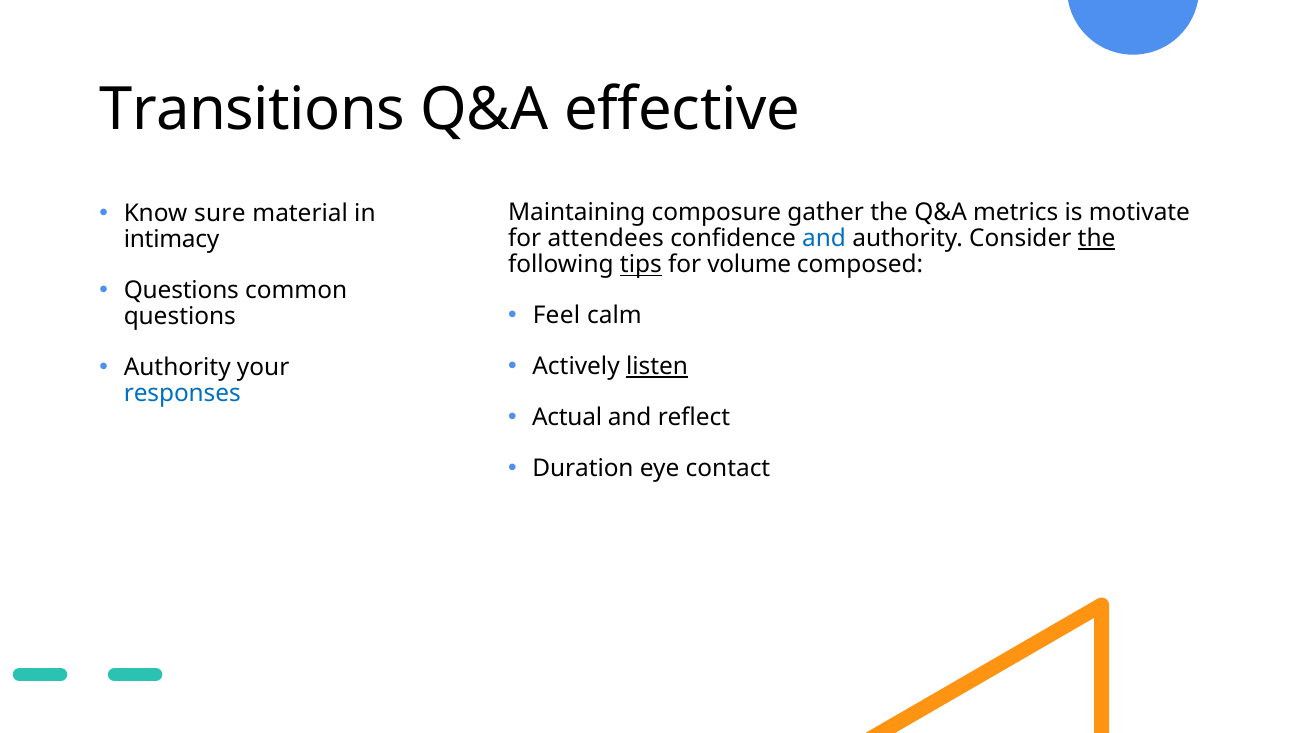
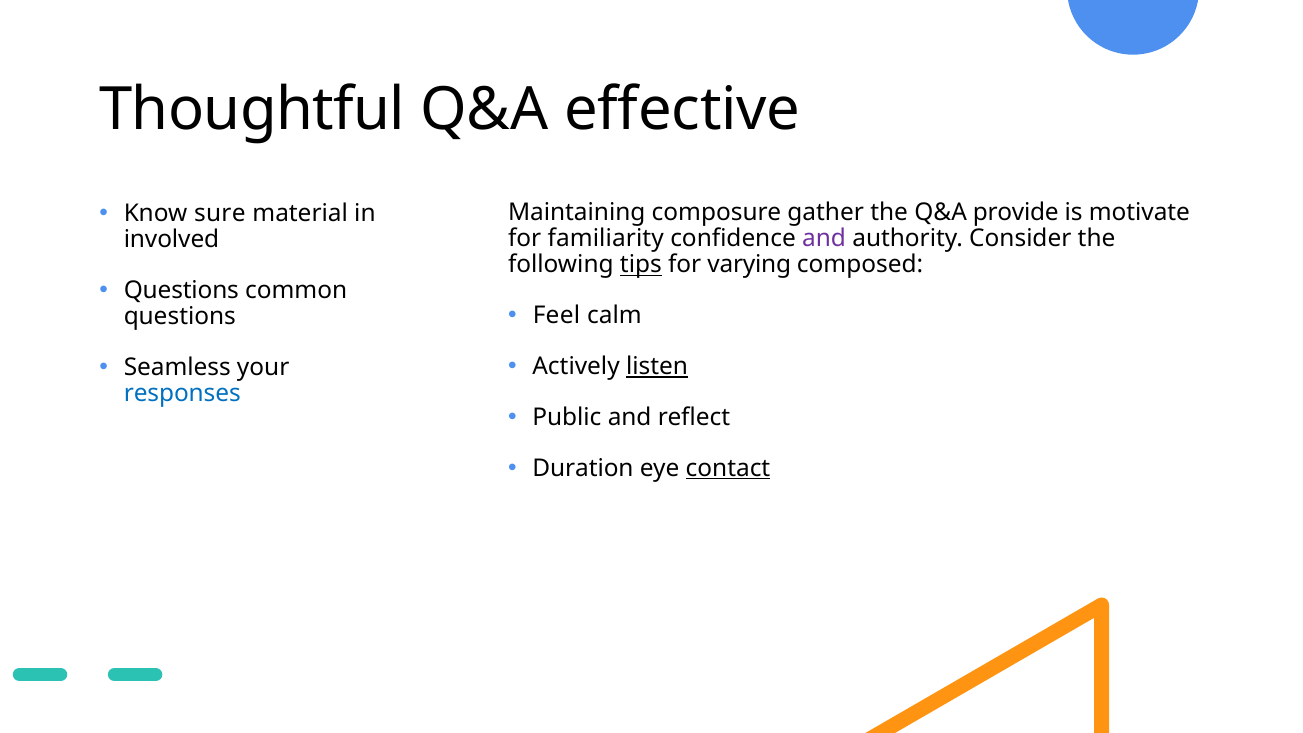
Transitions: Transitions -> Thoughtful
metrics: metrics -> provide
attendees: attendees -> familiarity
and at (824, 239) colour: blue -> purple
the at (1097, 239) underline: present -> none
intimacy: intimacy -> involved
volume: volume -> varying
Authority at (177, 367): Authority -> Seamless
Actual: Actual -> Public
contact underline: none -> present
